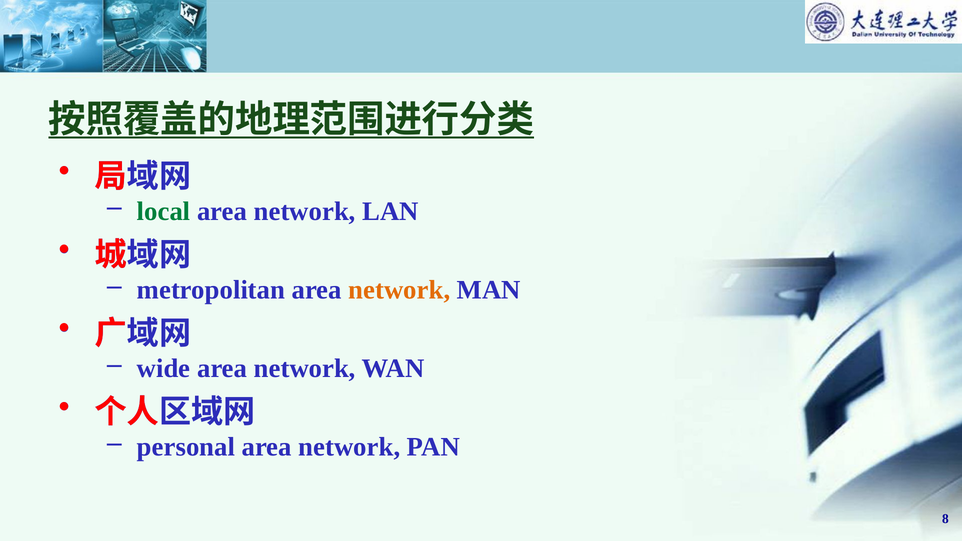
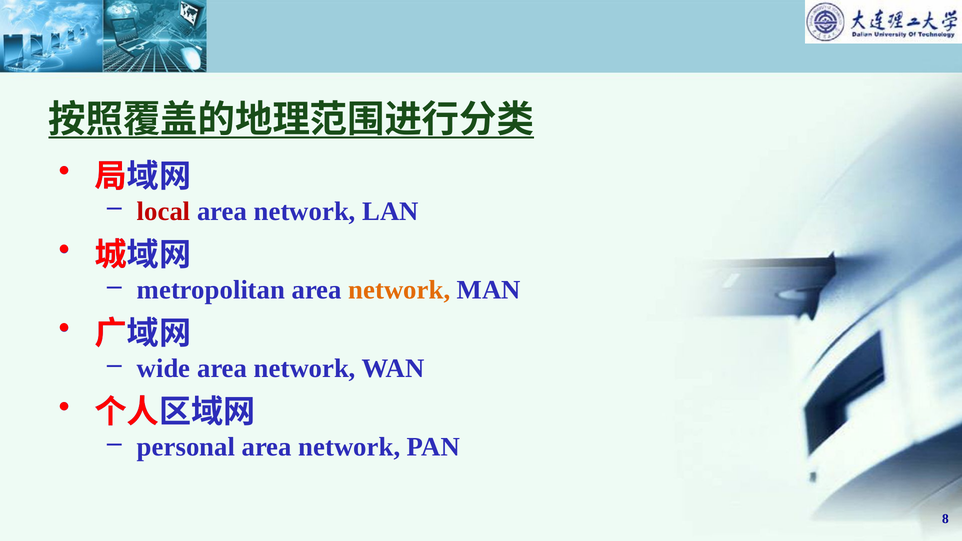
local colour: green -> red
